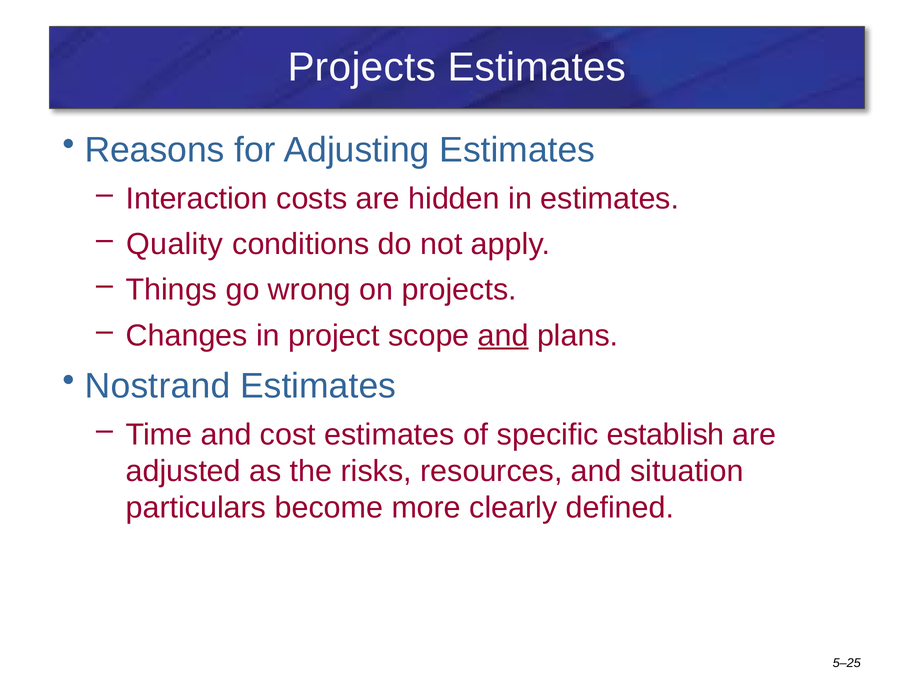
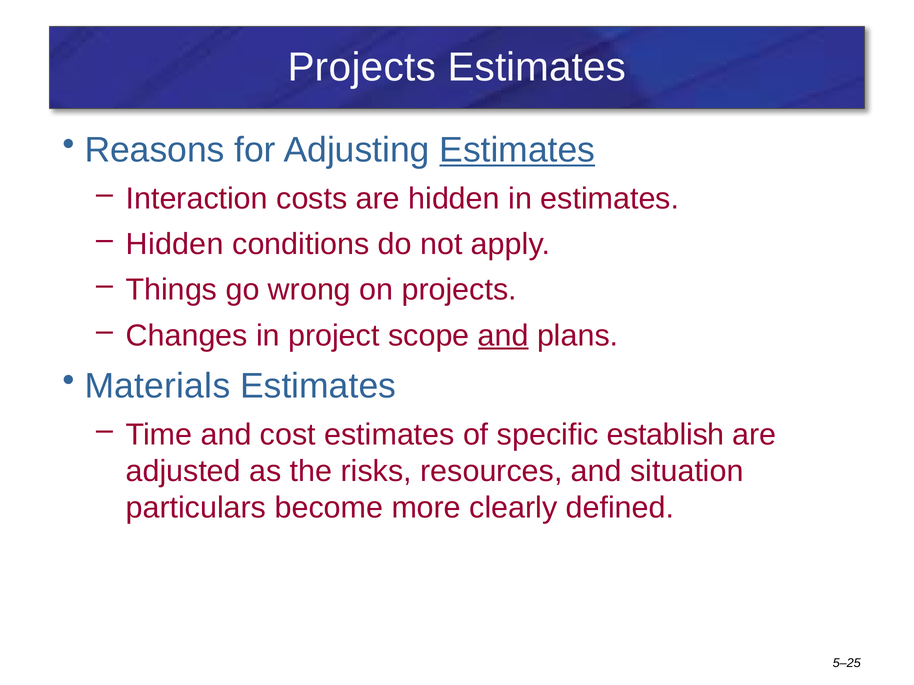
Estimates at (517, 150) underline: none -> present
Quality at (175, 244): Quality -> Hidden
Nostrand: Nostrand -> Materials
